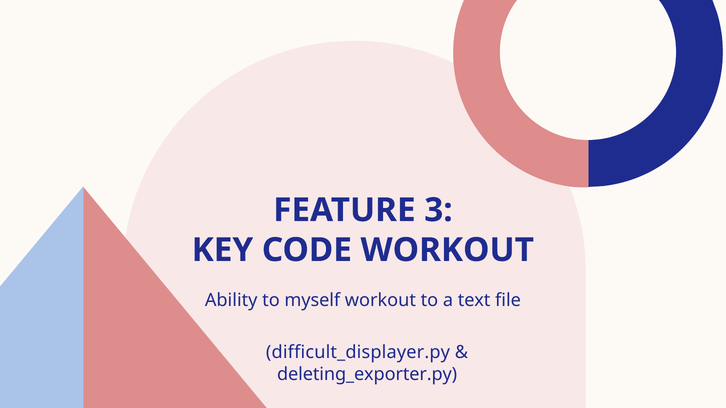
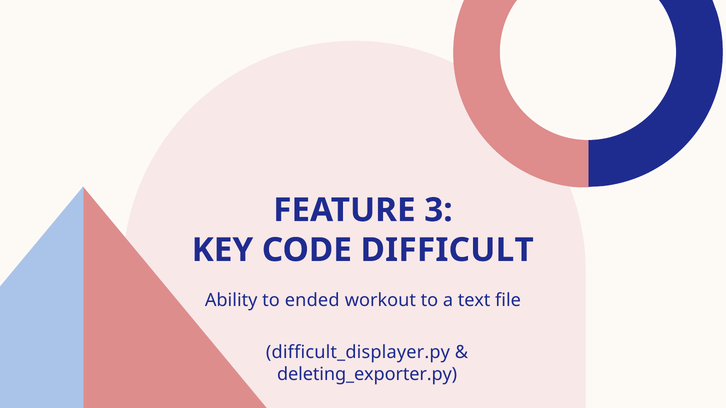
CODE WORKOUT: WORKOUT -> DIFFICULT
myself: myself -> ended
